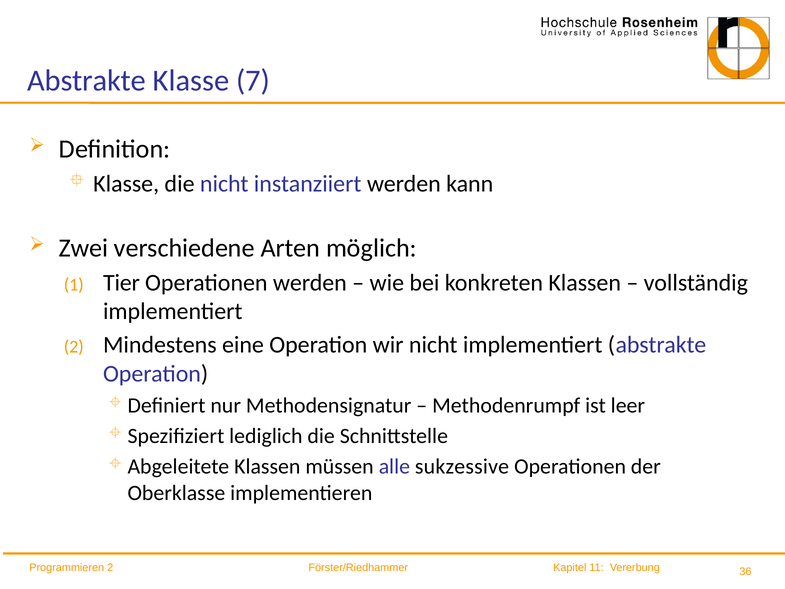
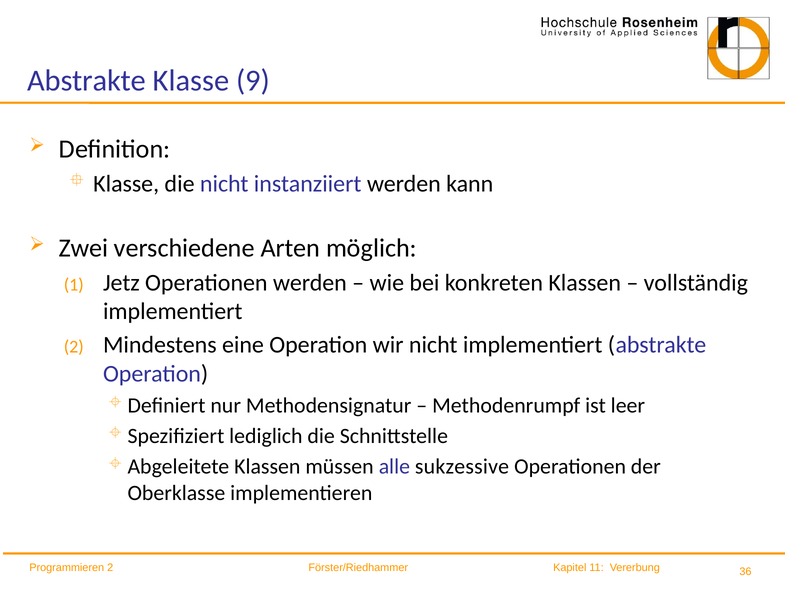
7: 7 -> 9
Tier: Tier -> Jetz
